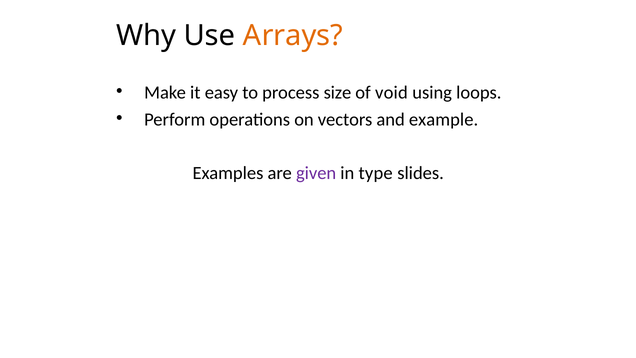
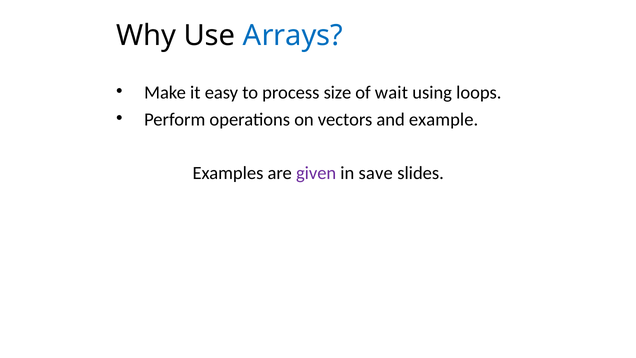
Arrays colour: orange -> blue
void: void -> wait
type: type -> save
